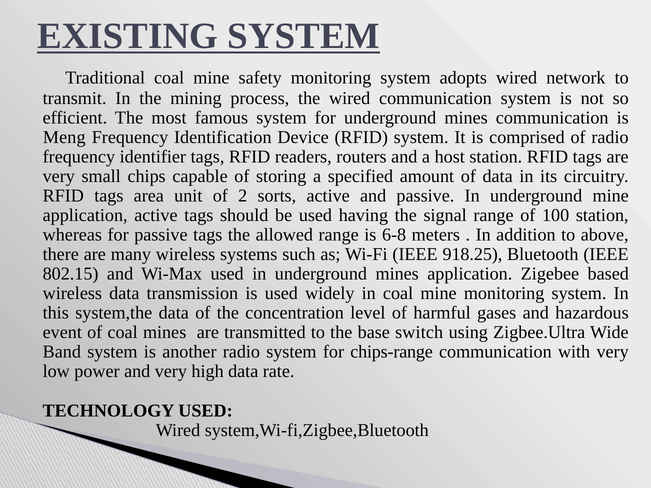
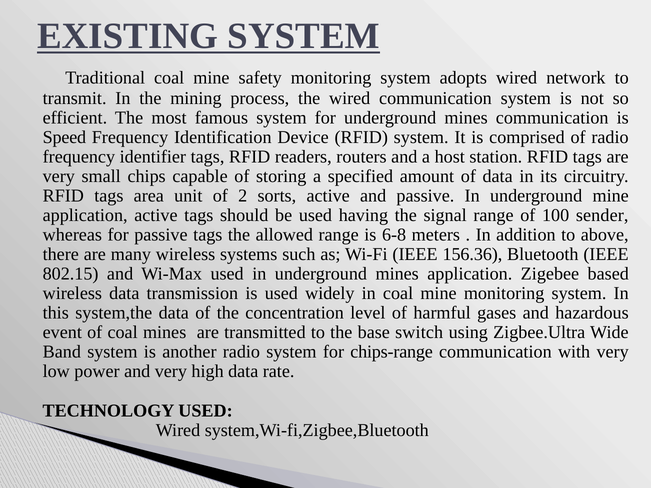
Meng: Meng -> Speed
100 station: station -> sender
918.25: 918.25 -> 156.36
